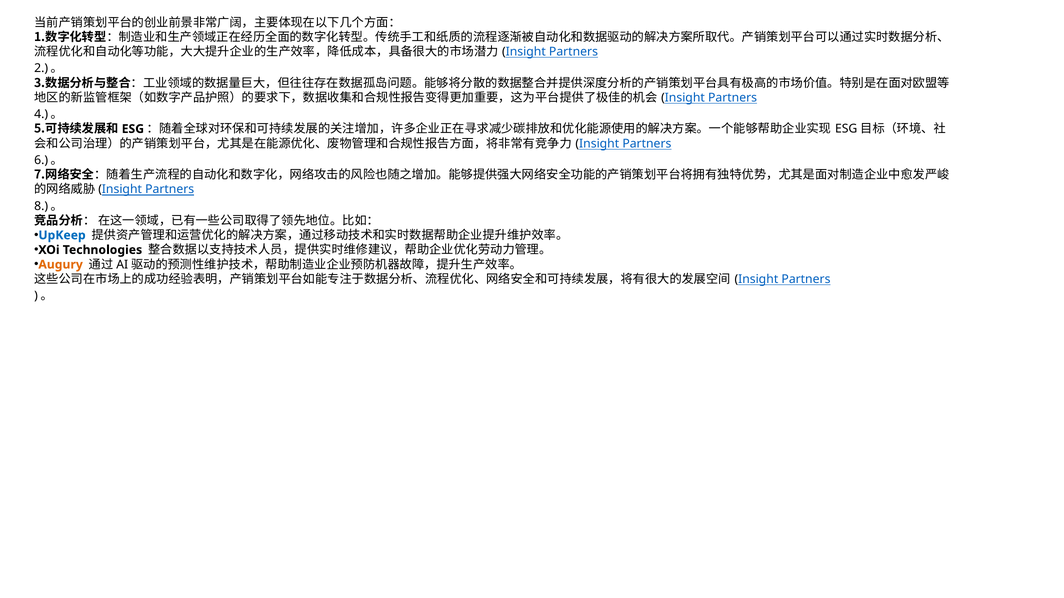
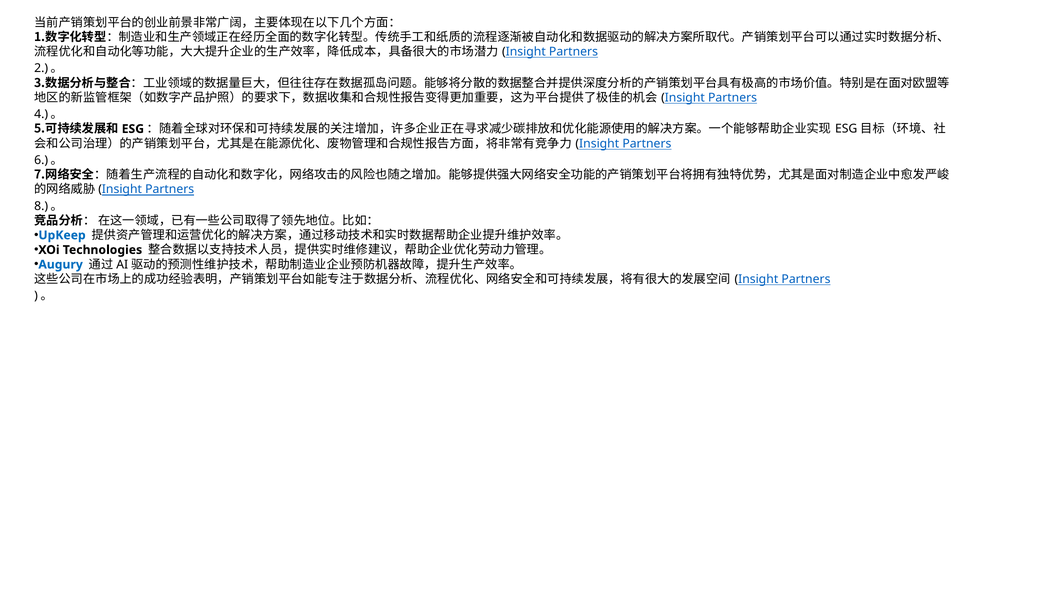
Augury colour: orange -> blue
